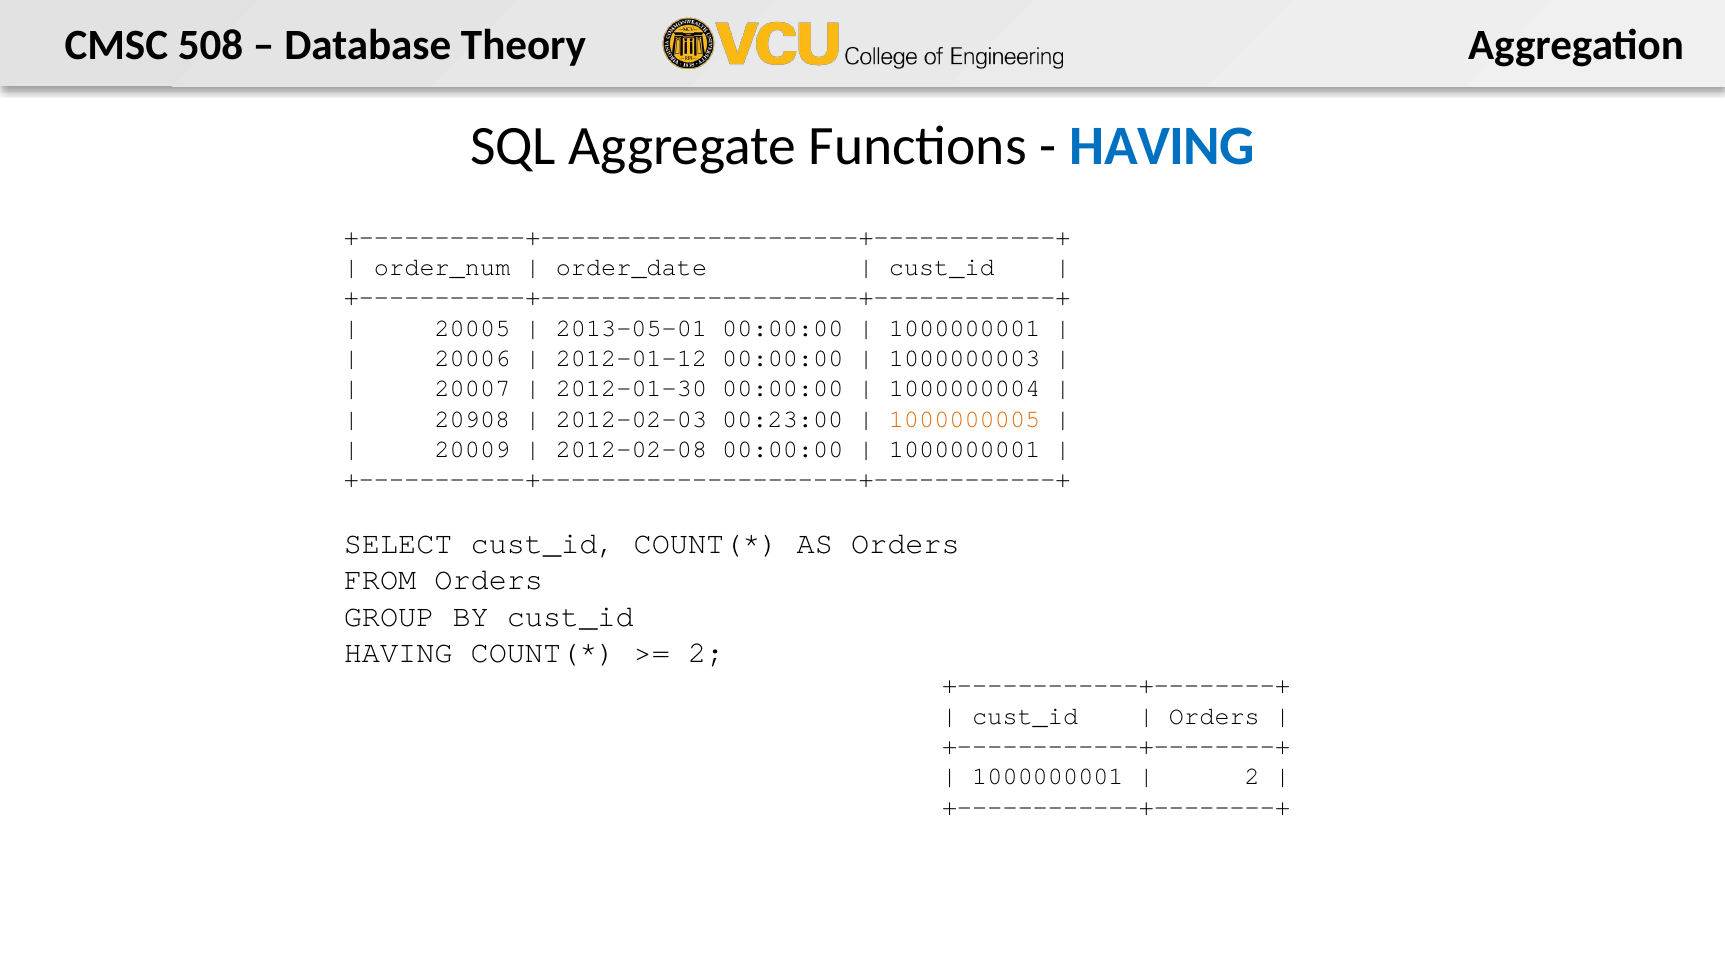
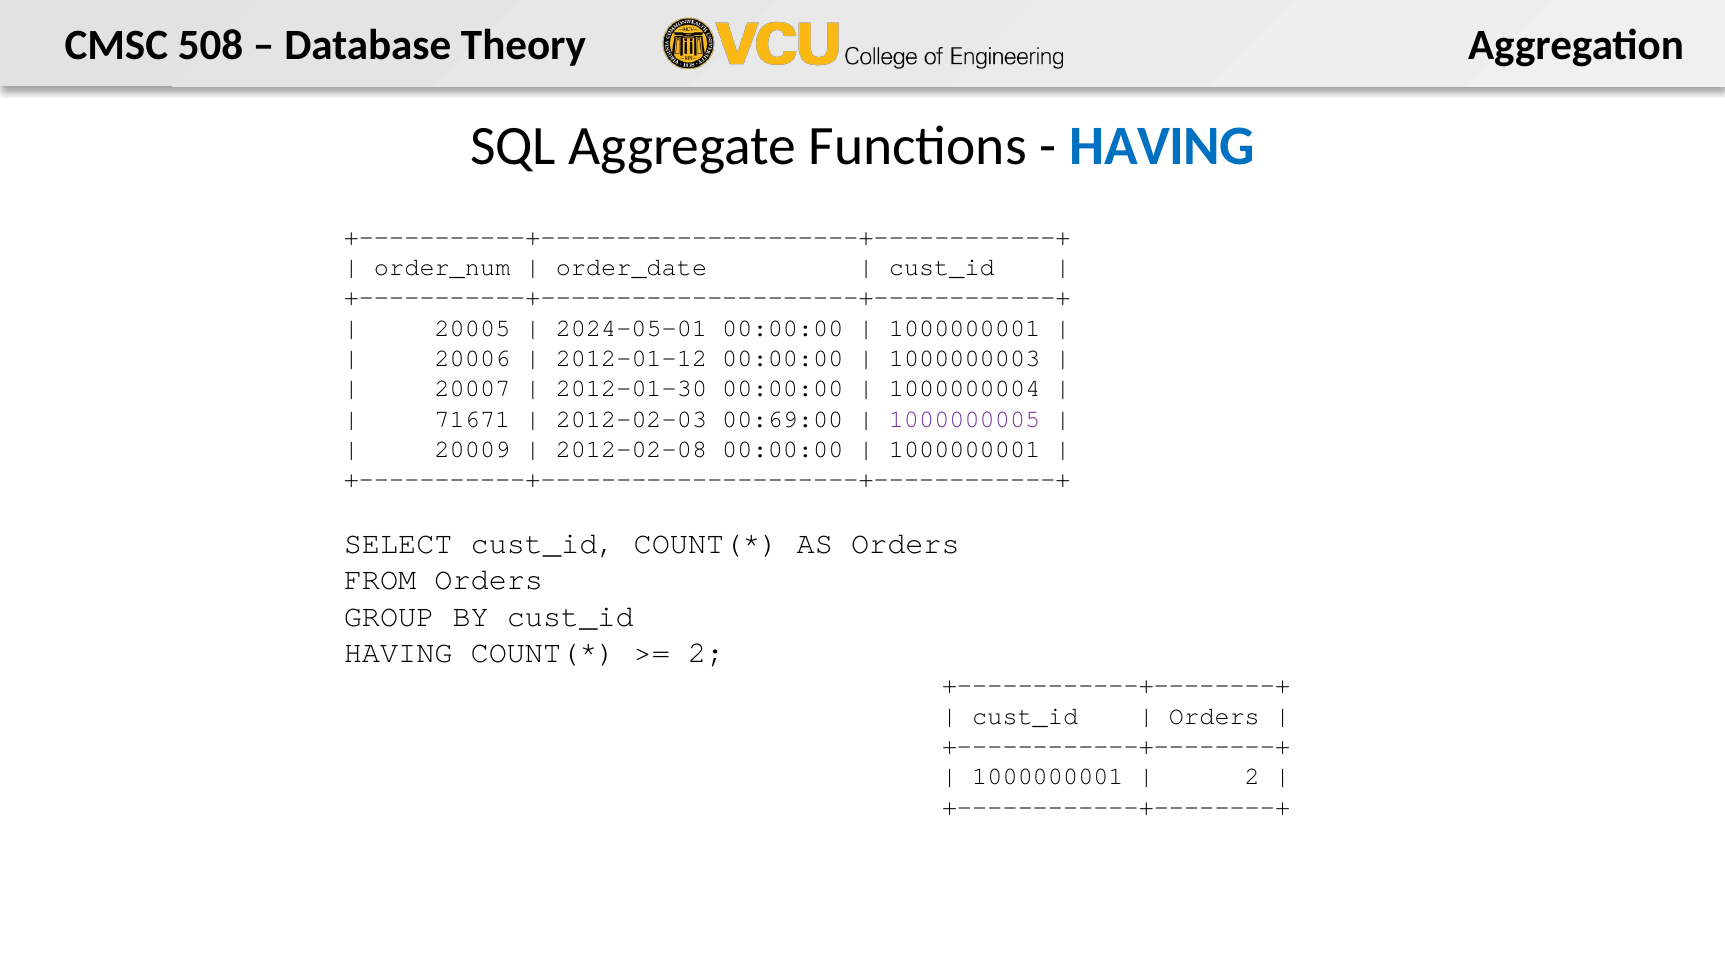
2013-05-01: 2013-05-01 -> 2024-05-01
20908: 20908 -> 71671
00:23:00: 00:23:00 -> 00:69:00
1000000005 colour: orange -> purple
